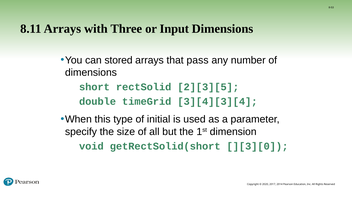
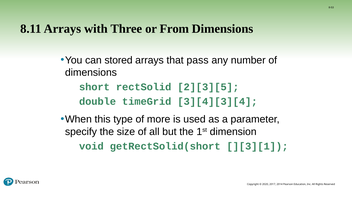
Input: Input -> From
initial: initial -> more
][3][0: ][3][0 -> ][3][1
